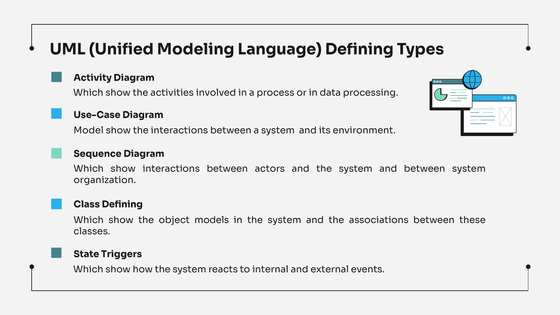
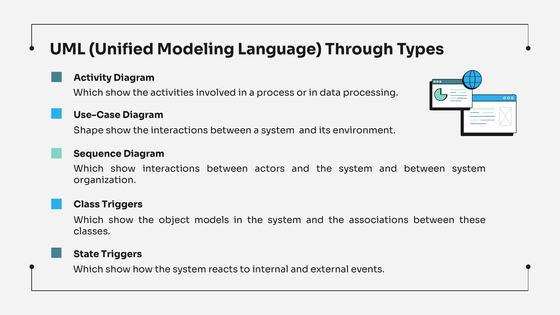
Language Defining: Defining -> Through
Model: Model -> Shape
Class Defining: Defining -> Triggers
